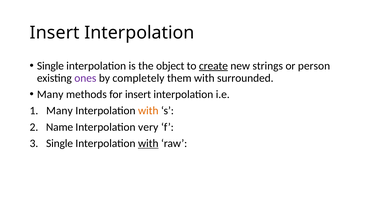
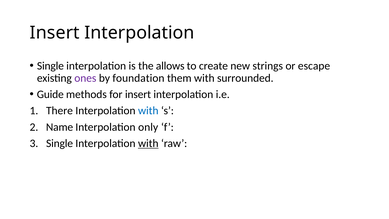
object: object -> allows
create underline: present -> none
person: person -> escape
completely: completely -> foundation
Many at (50, 94): Many -> Guide
Many at (59, 111): Many -> There
with at (148, 111) colour: orange -> blue
very: very -> only
